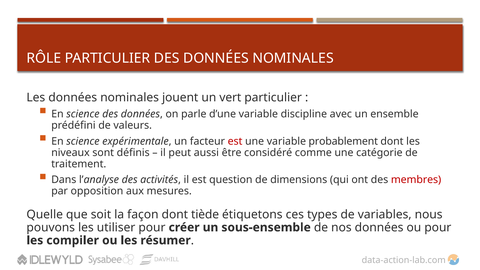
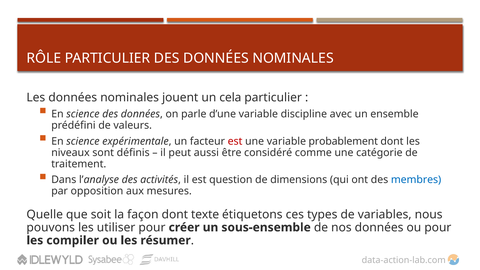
vert: vert -> cela
membres colour: red -> blue
tiède: tiède -> texte
